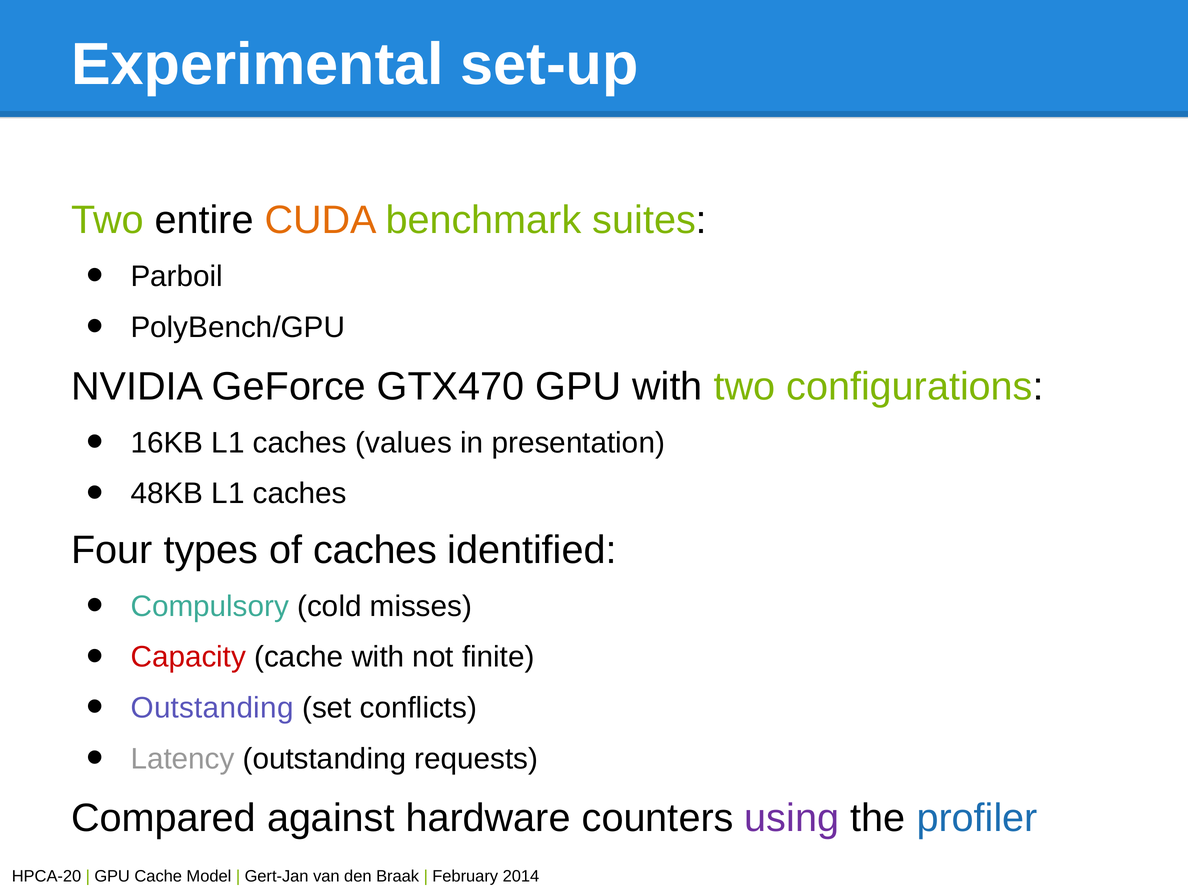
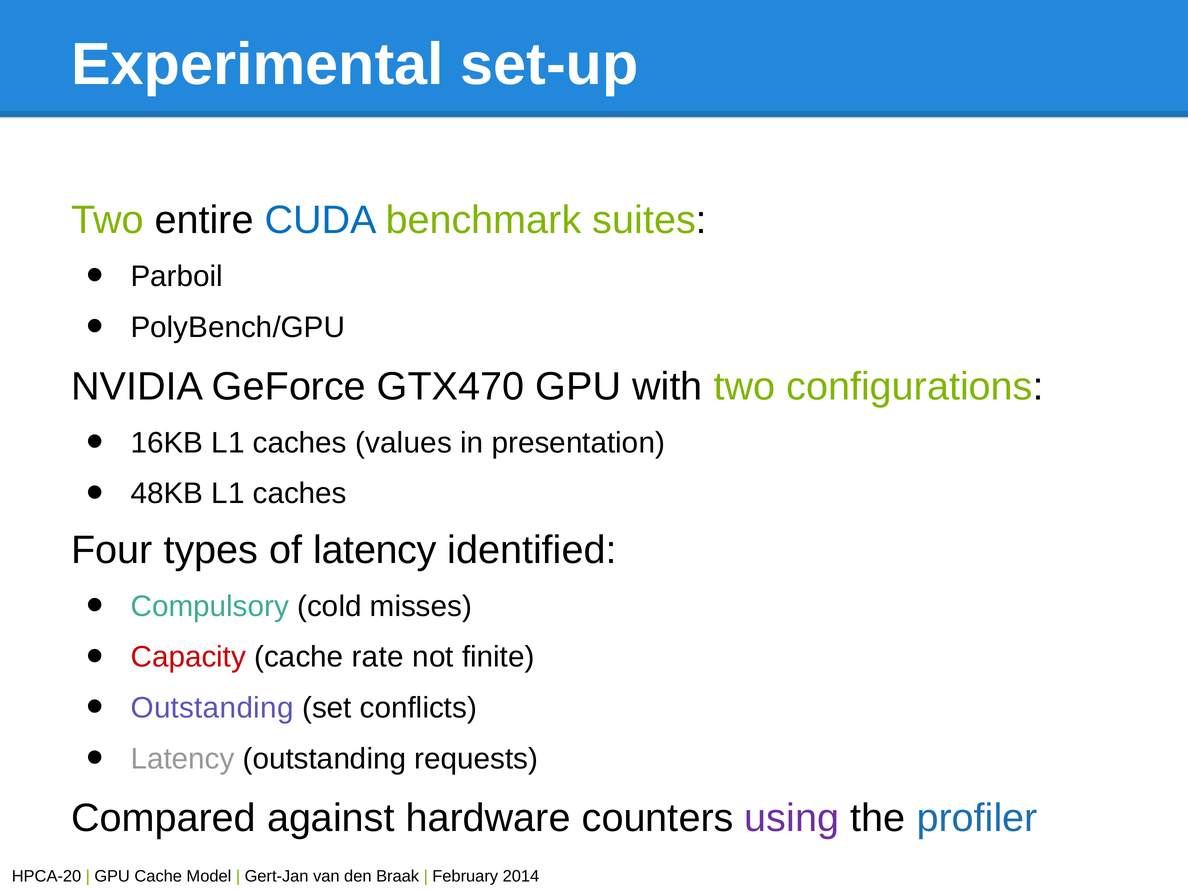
CUDA colour: orange -> blue
of caches: caches -> latency
cache with: with -> rate
